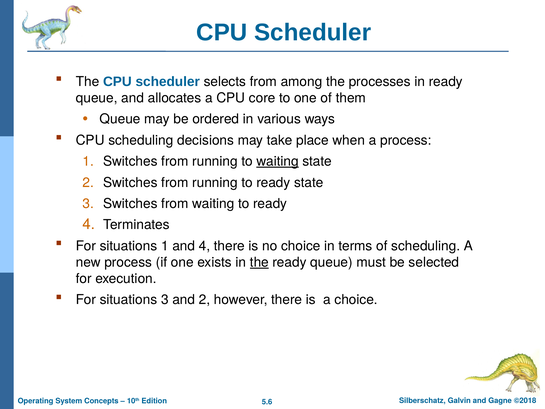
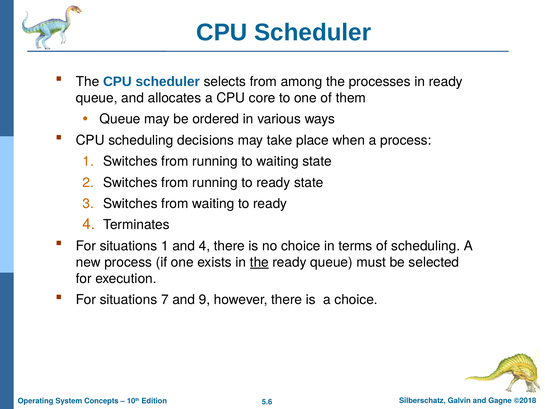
waiting at (278, 161) underline: present -> none
situations 3: 3 -> 7
and 2: 2 -> 9
